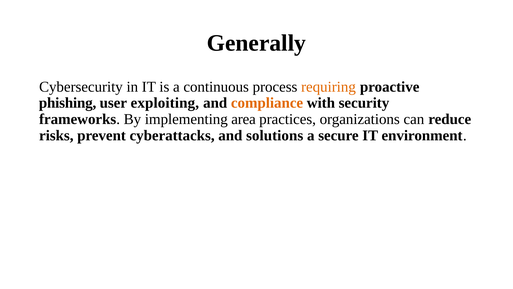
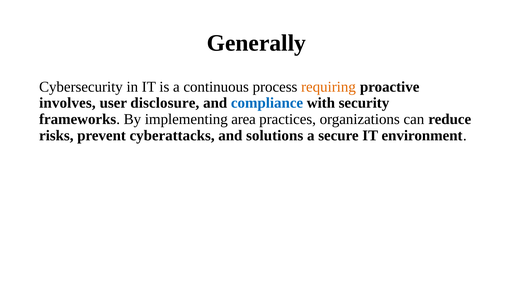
phishing: phishing -> involves
exploiting: exploiting -> disclosure
compliance colour: orange -> blue
